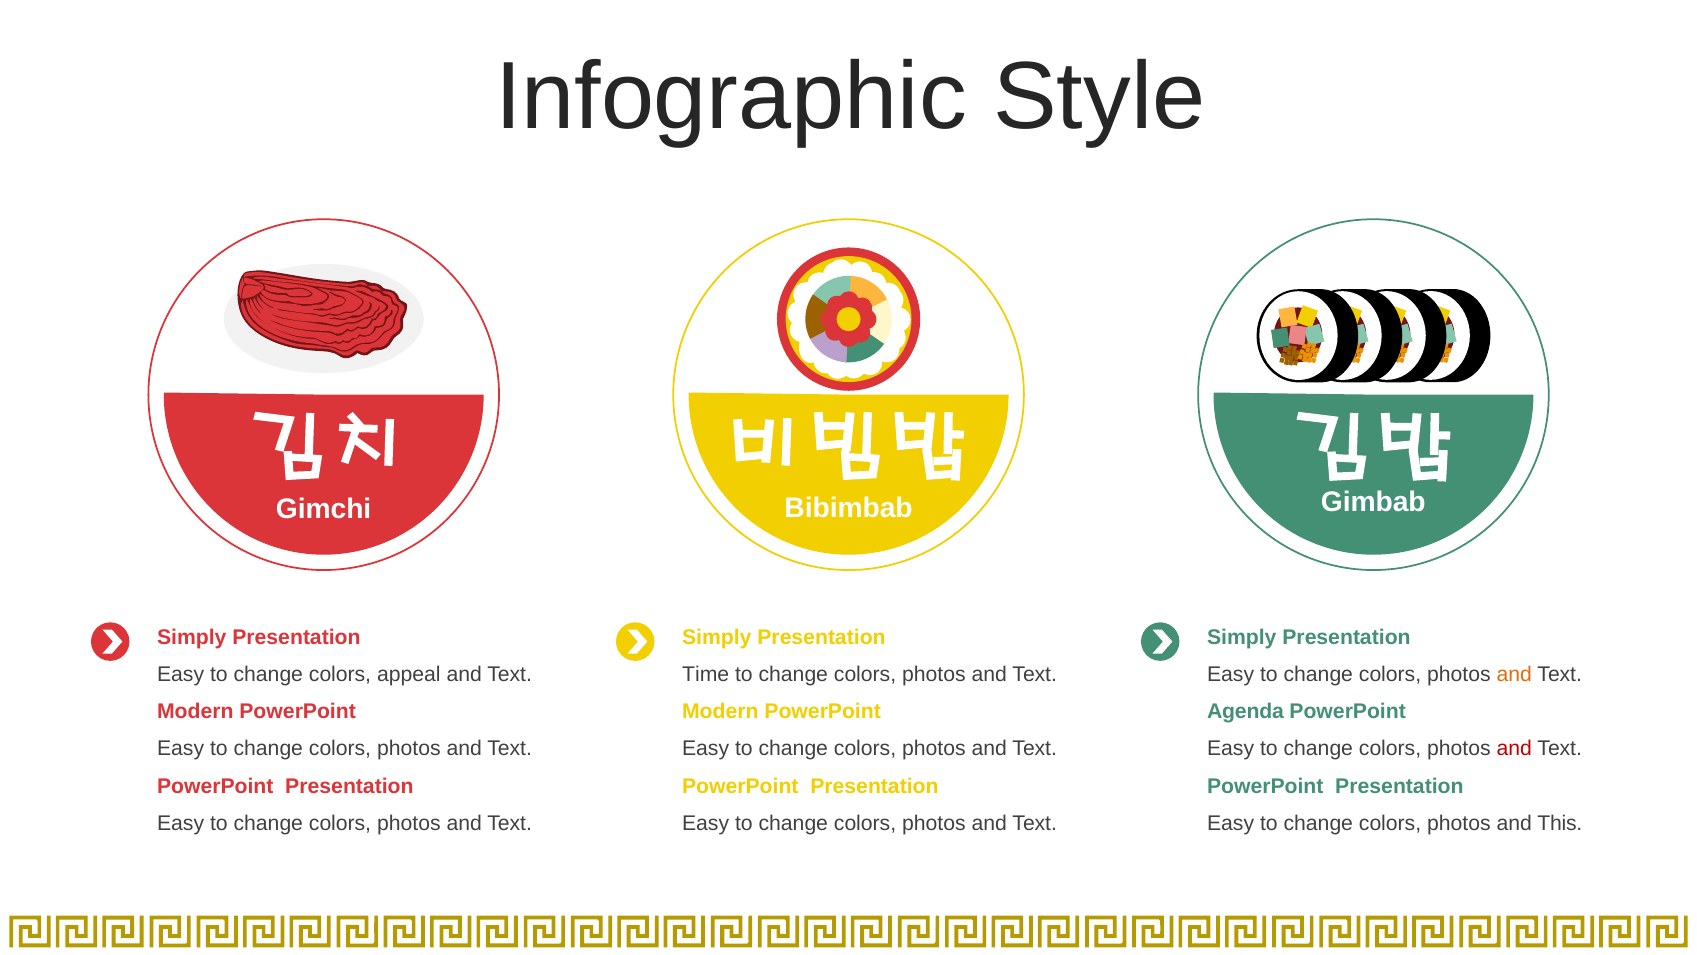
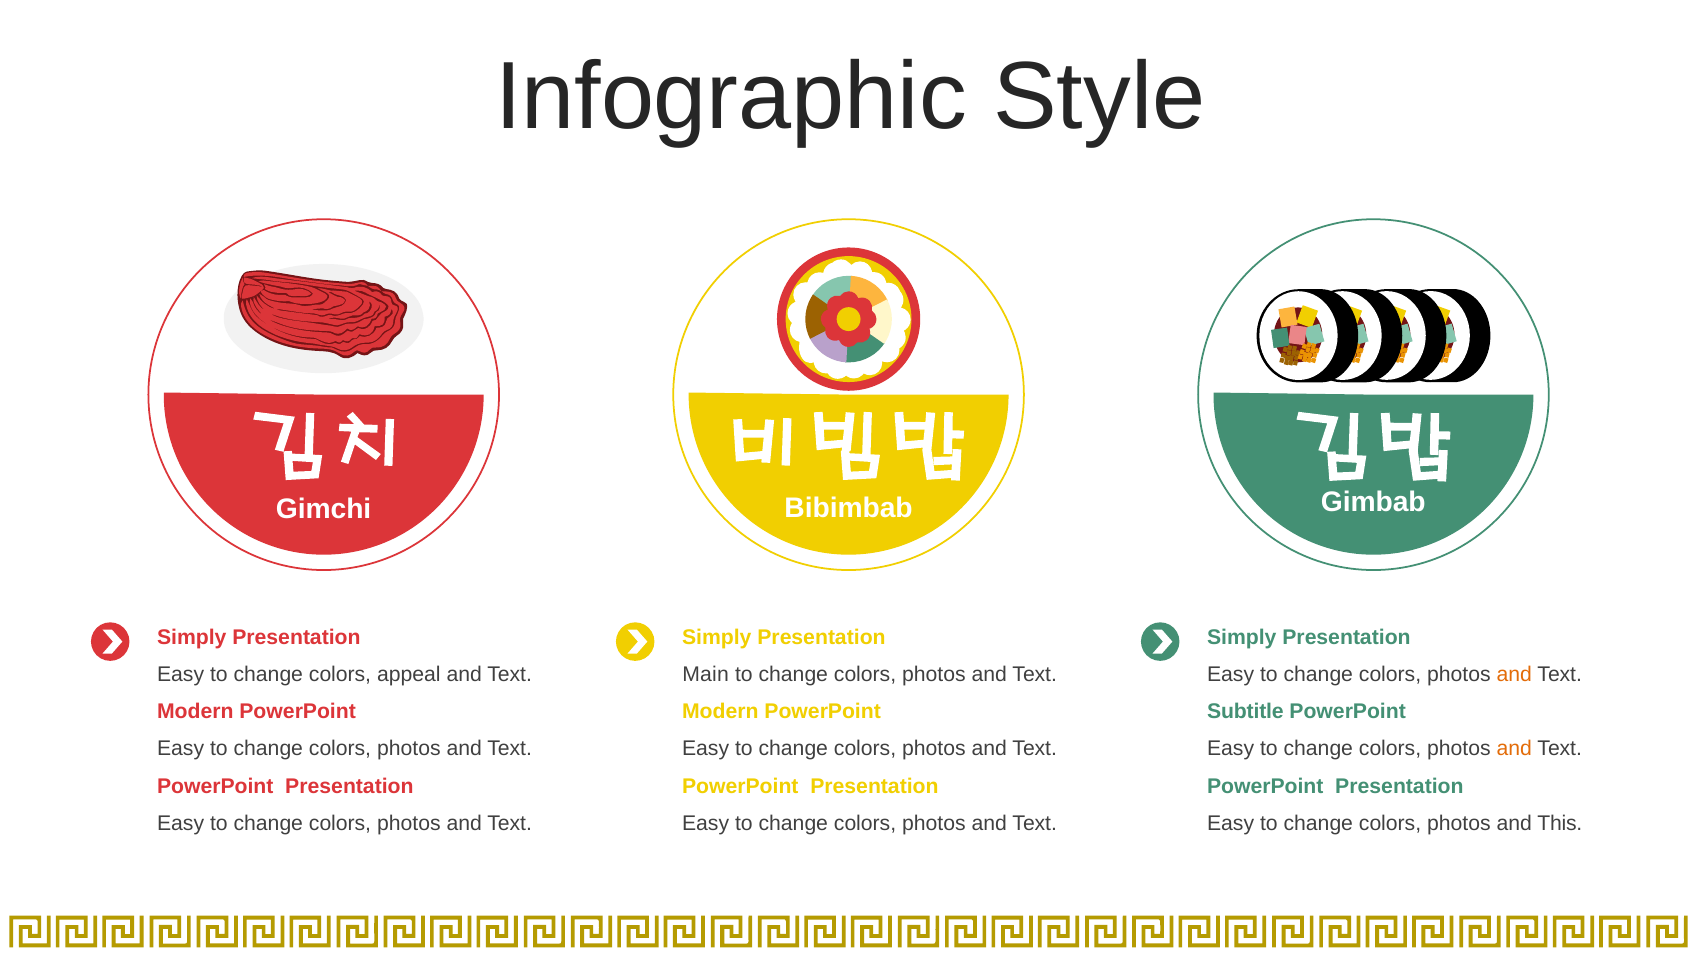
Time: Time -> Main
Agenda: Agenda -> Subtitle
and at (1514, 748) colour: red -> orange
